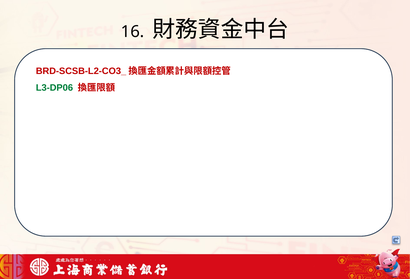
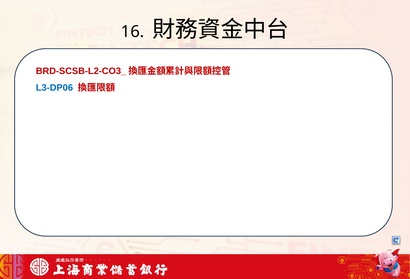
L3-DP06 colour: green -> blue
